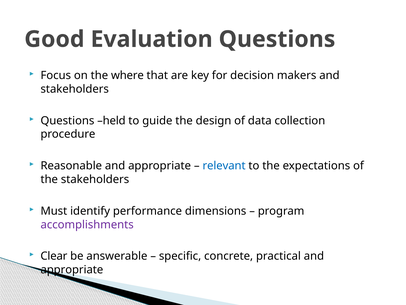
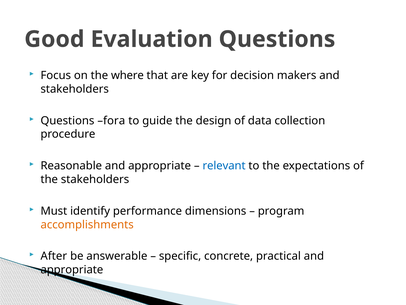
held: held -> fora
accomplishments colour: purple -> orange
Clear: Clear -> After
